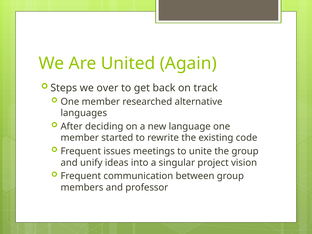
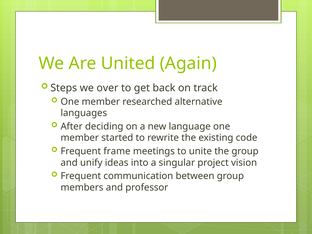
issues: issues -> frame
